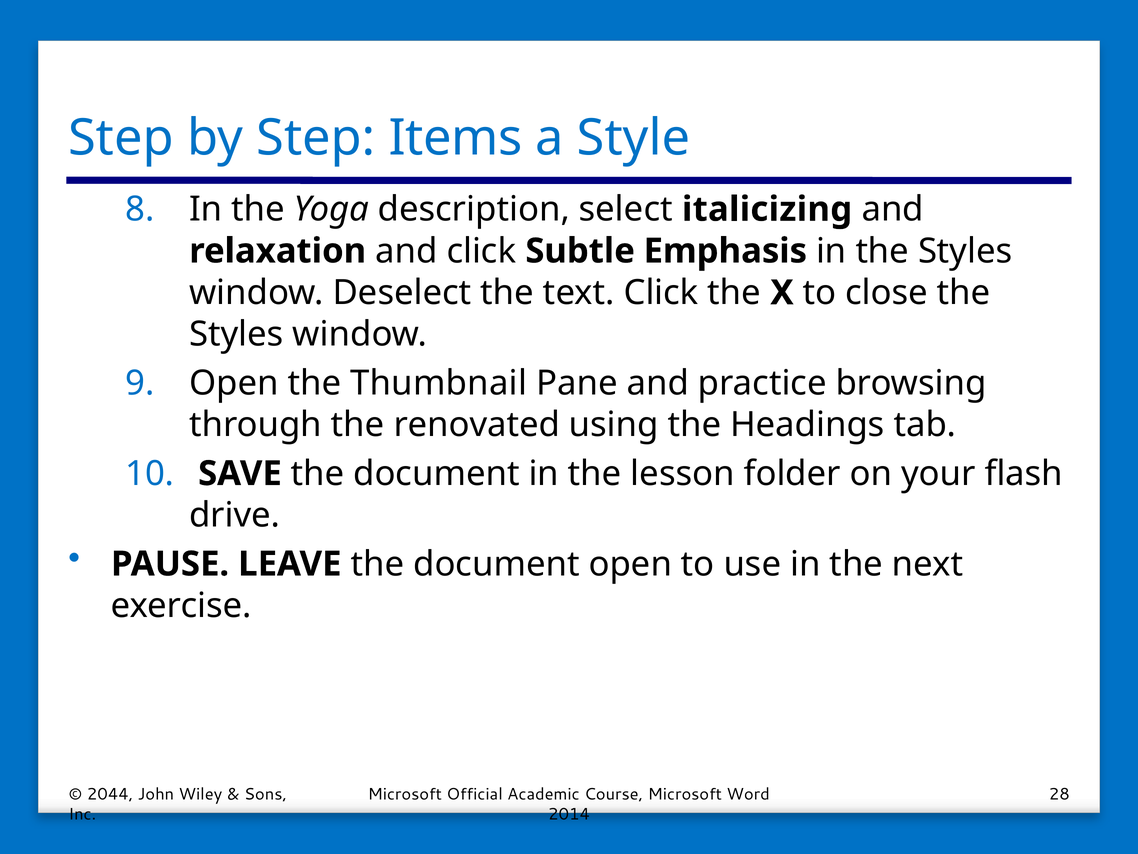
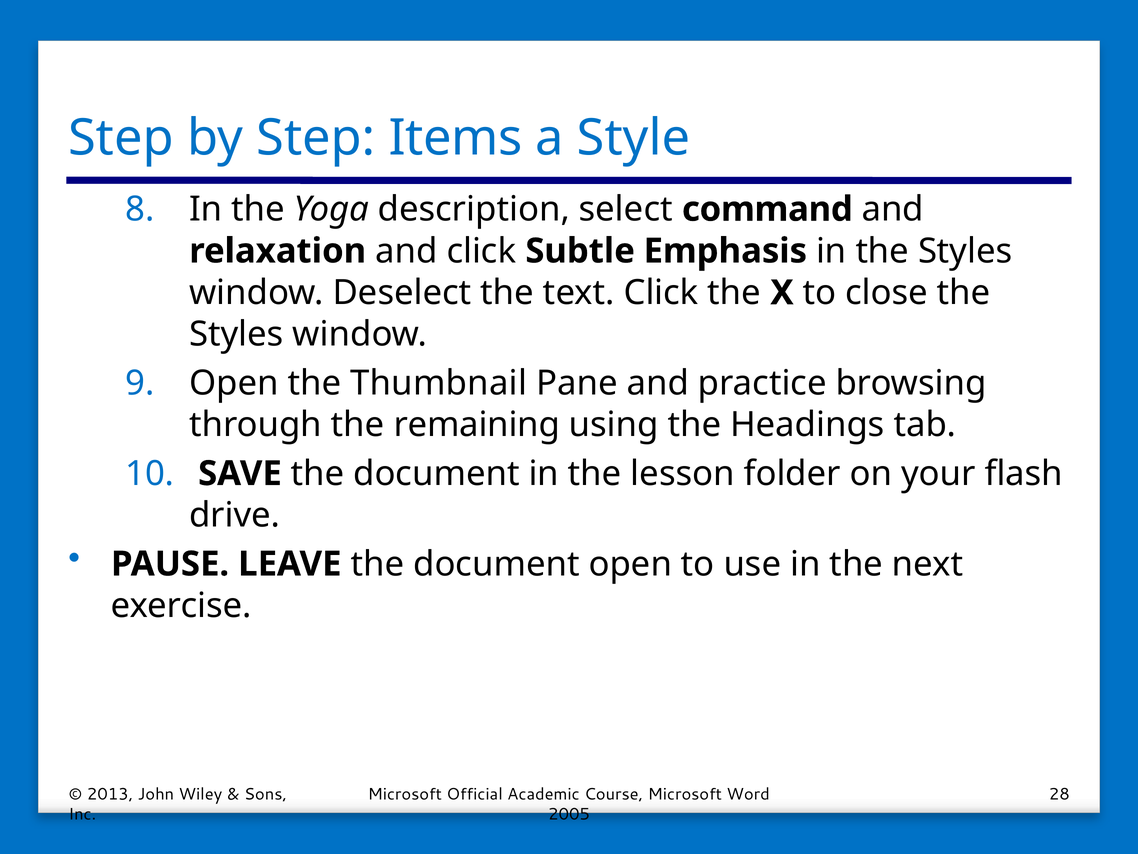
italicizing: italicizing -> command
renovated: renovated -> remaining
2044: 2044 -> 2013
2014: 2014 -> 2005
